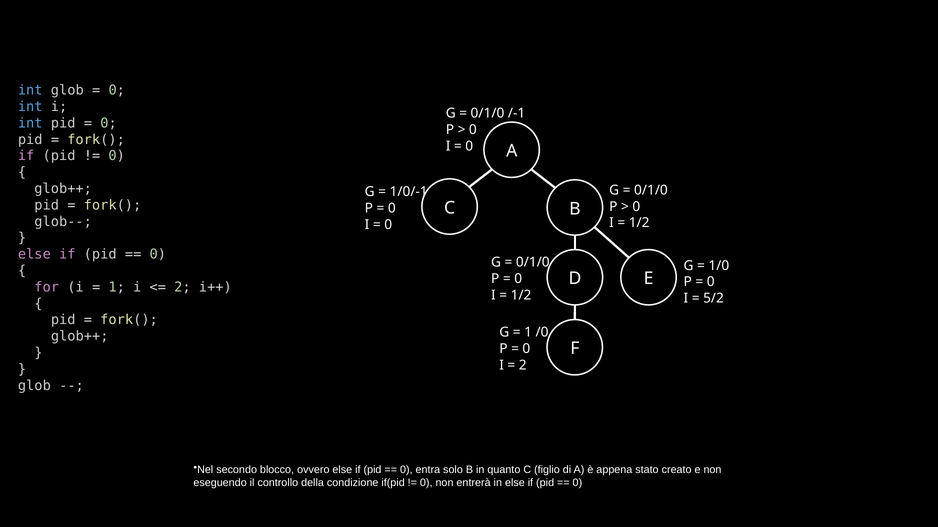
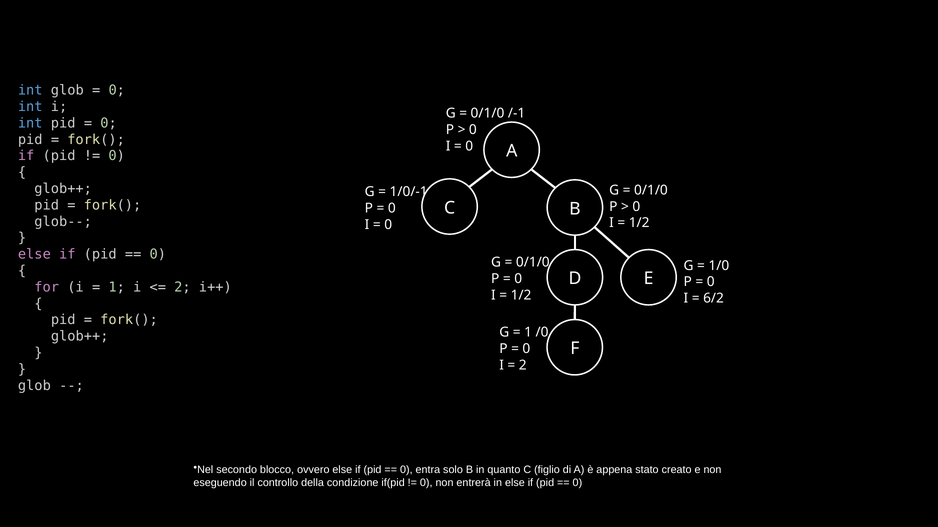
5/2: 5/2 -> 6/2
